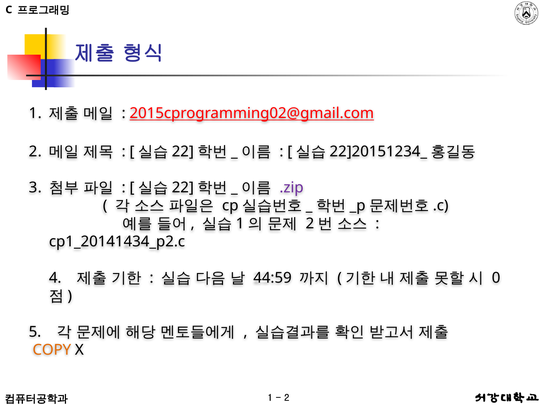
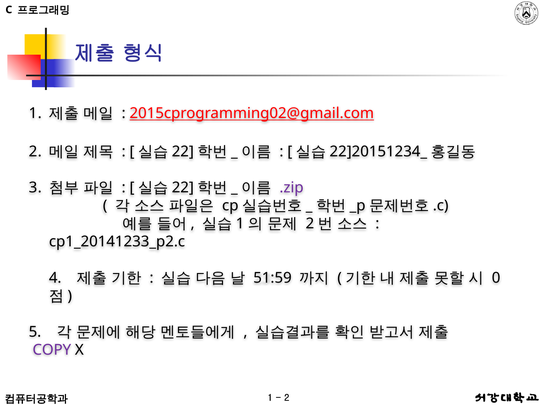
cp1_20141434_p2.c: cp1_20141434_p2.c -> cp1_20141233_p2.c
44:59: 44:59 -> 51:59
COPY colour: orange -> purple
